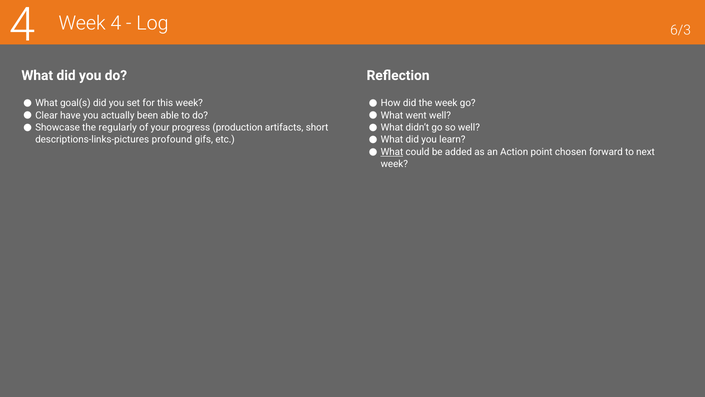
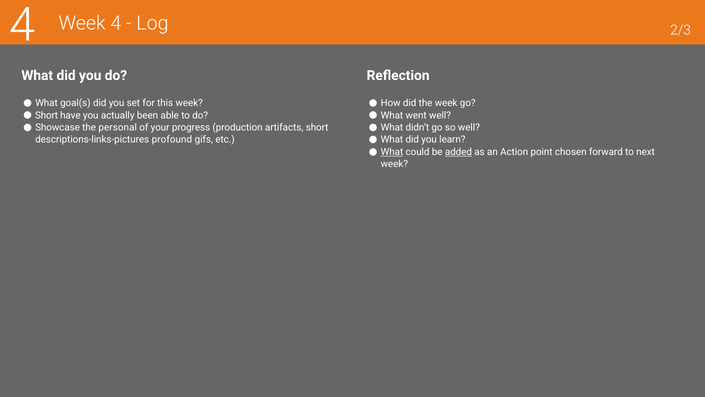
6/3: 6/3 -> 2/3
Clear at (46, 115): Clear -> Short
regularly: regularly -> personal
added underline: none -> present
